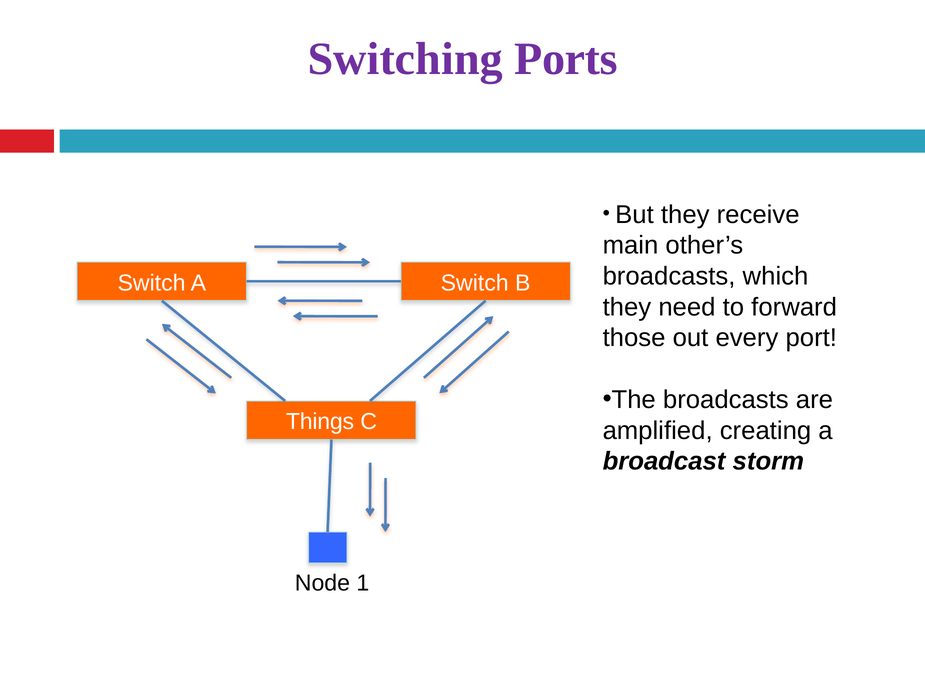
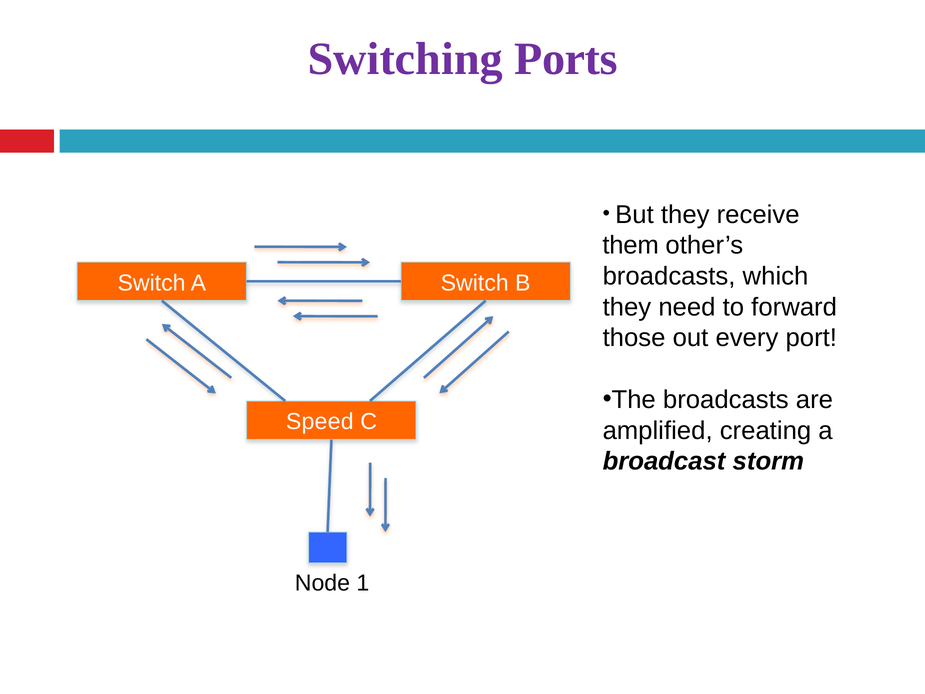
main: main -> them
Things: Things -> Speed
